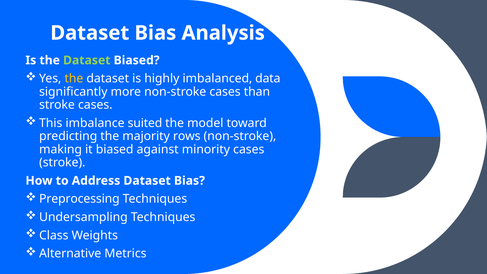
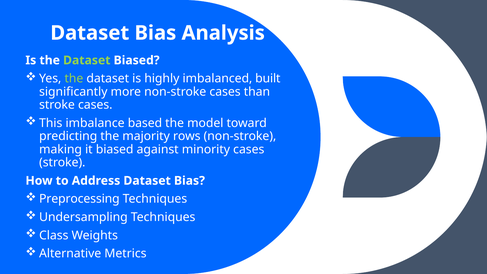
the at (74, 79) colour: yellow -> light green
data: data -> built
suited: suited -> based
